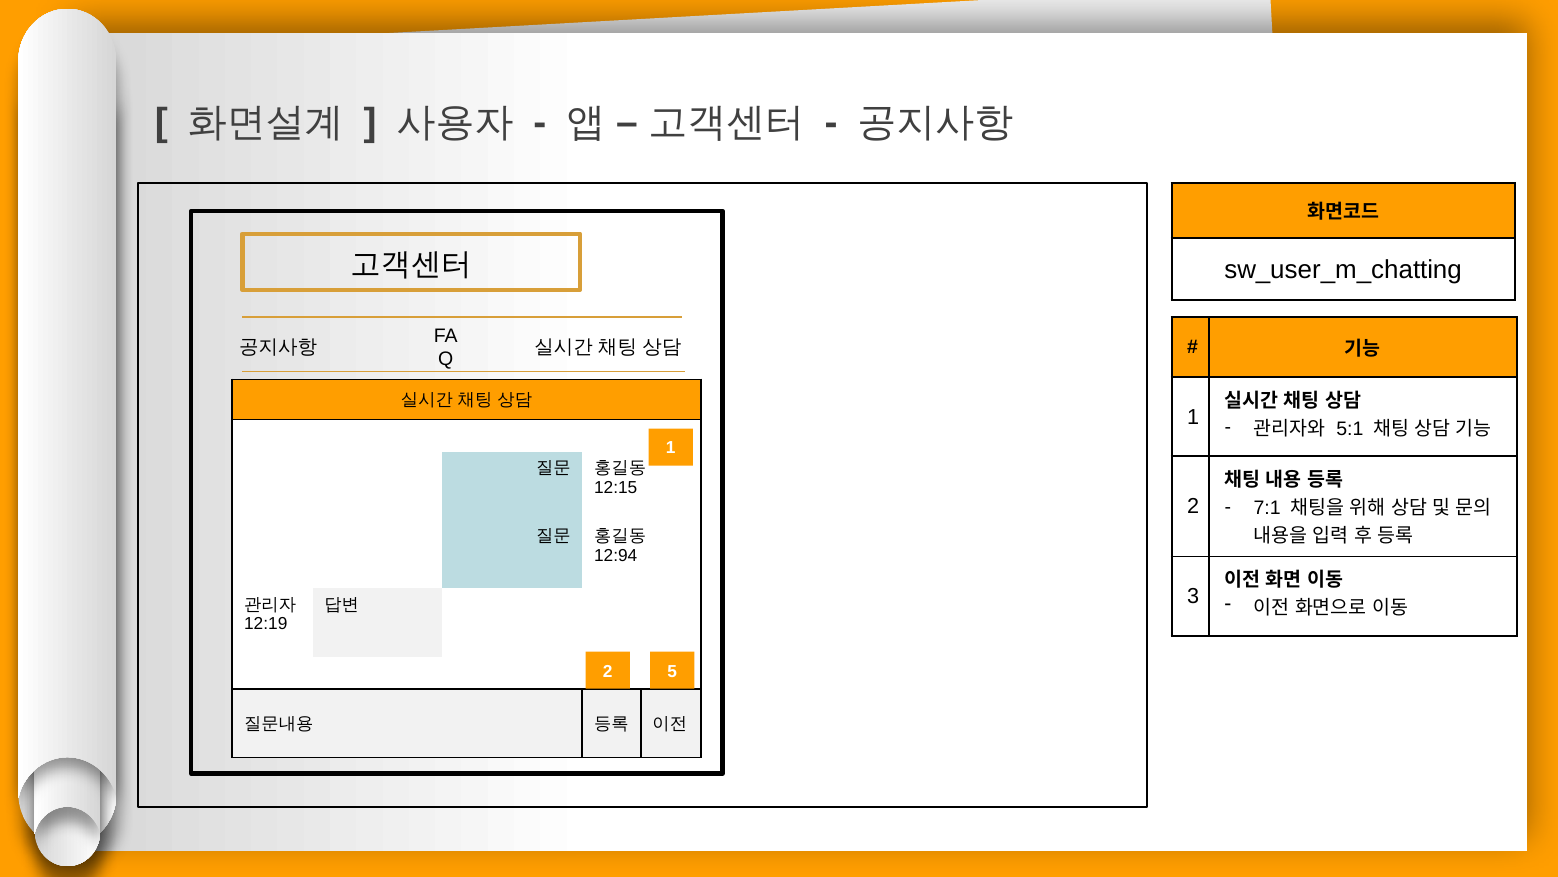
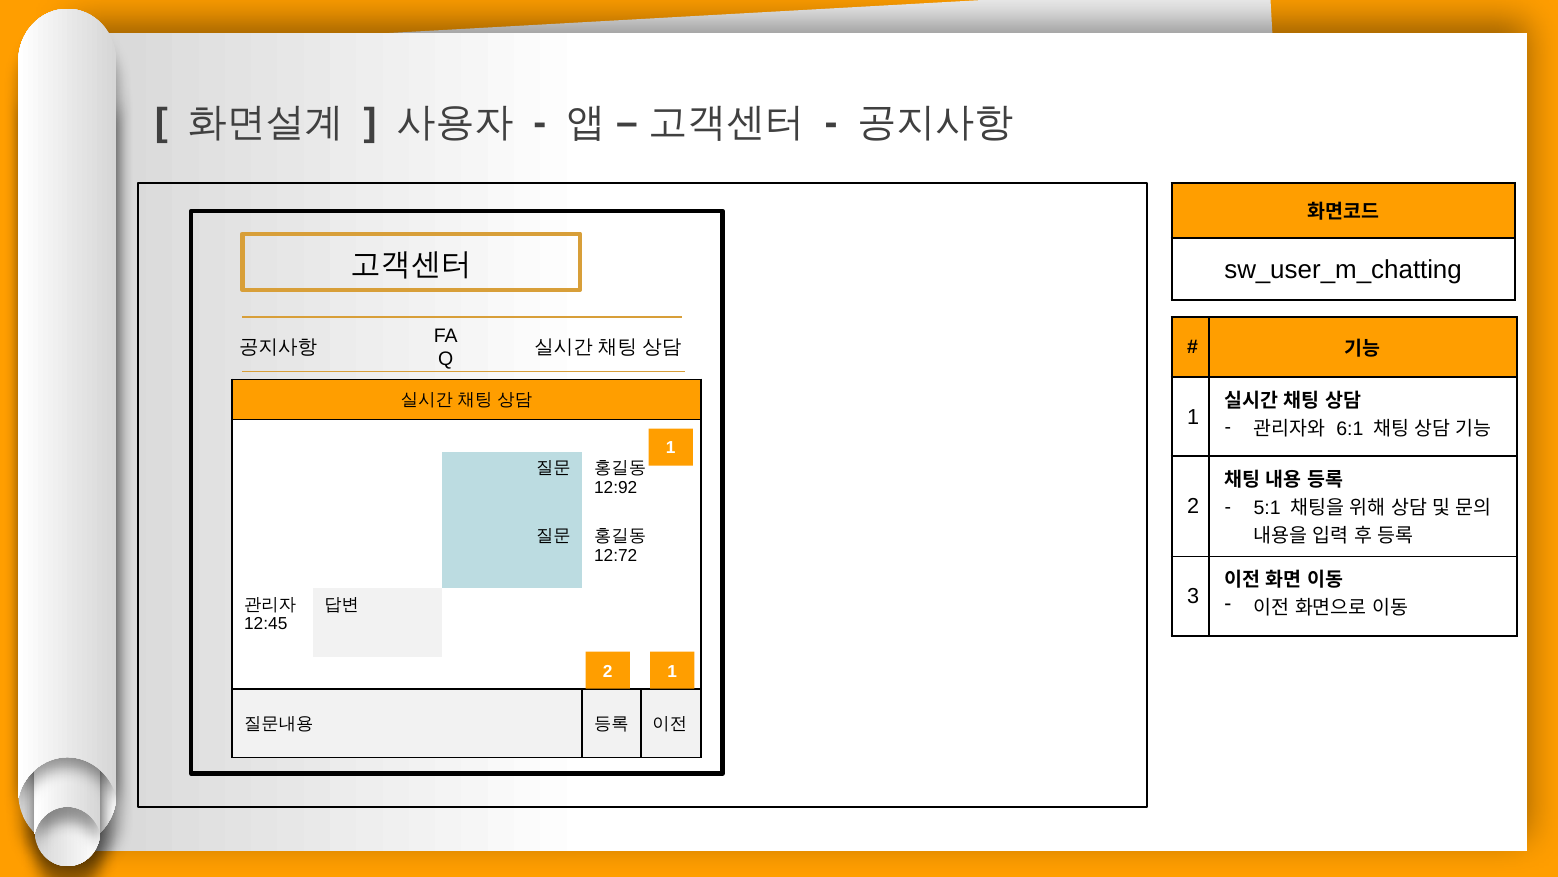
5:1: 5:1 -> 6:1
12:15: 12:15 -> 12:92
7:1: 7:1 -> 5:1
12:94: 12:94 -> 12:72
12:19: 12:19 -> 12:45
2 5: 5 -> 1
